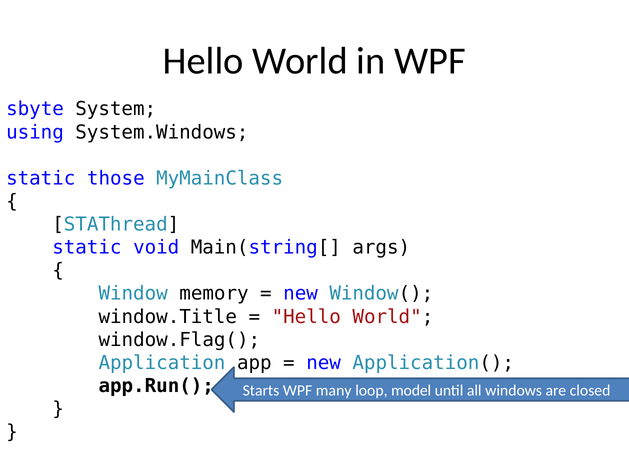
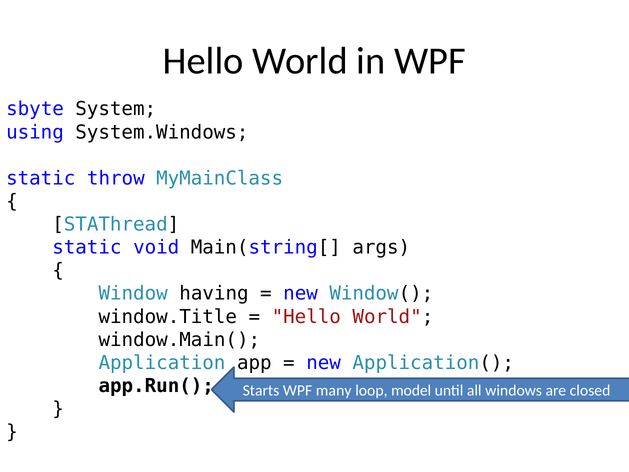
those: those -> throw
memory: memory -> having
window.Flag(: window.Flag( -> window.Main(
